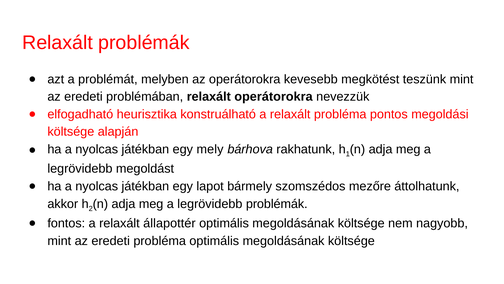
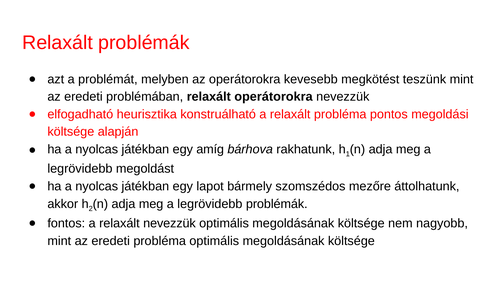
mely: mely -> amíg
relaxált állapottér: állapottér -> nevezzük
